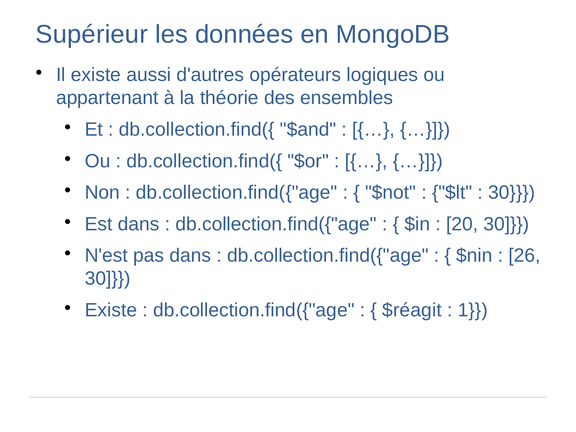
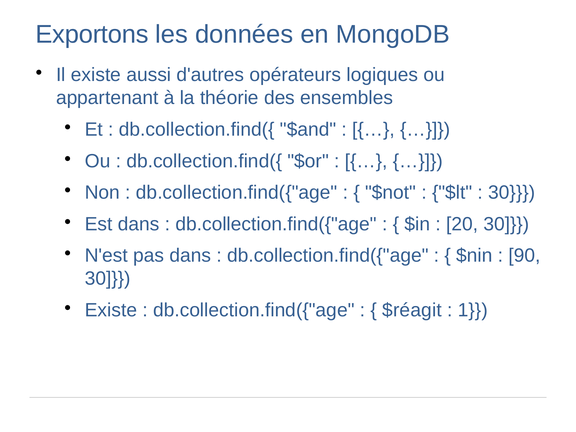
Supérieur: Supérieur -> Exportons
26: 26 -> 90
